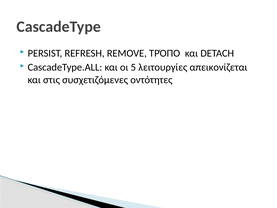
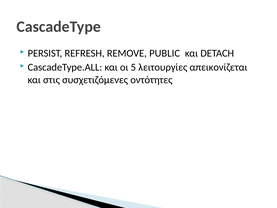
ΤΡΌΠΟ: ΤΡΌΠΟ -> PUBLIC
